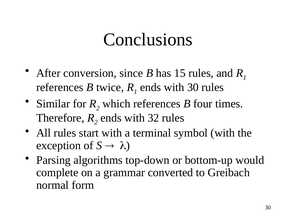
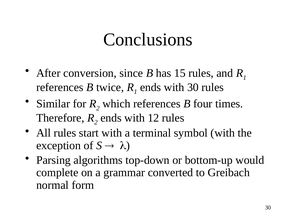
32: 32 -> 12
